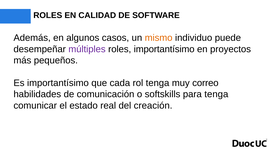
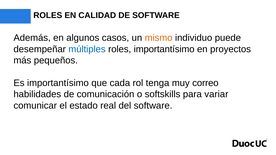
múltiples colour: purple -> blue
para tenga: tenga -> variar
del creación: creación -> software
